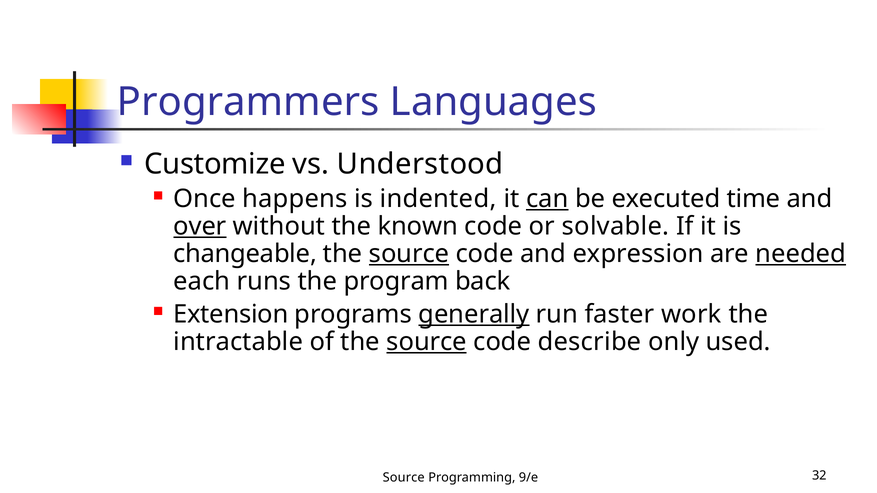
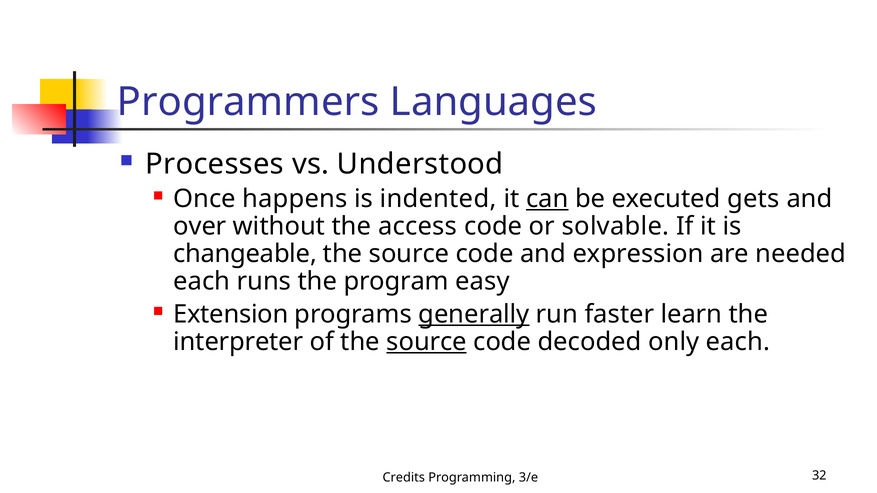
Customize: Customize -> Processes
time: time -> gets
over underline: present -> none
known: known -> access
source at (409, 254) underline: present -> none
needed underline: present -> none
back: back -> easy
work: work -> learn
intractable: intractable -> interpreter
describe: describe -> decoded
only used: used -> each
Source at (404, 478): Source -> Credits
9/e: 9/e -> 3/e
